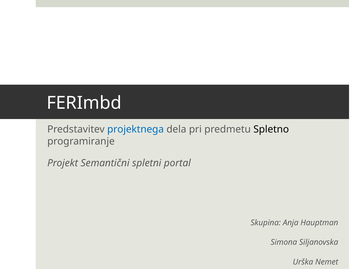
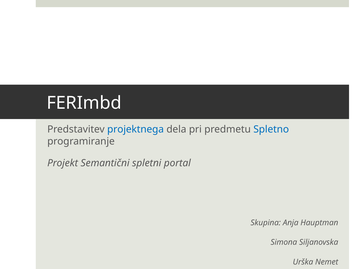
Spletno colour: black -> blue
